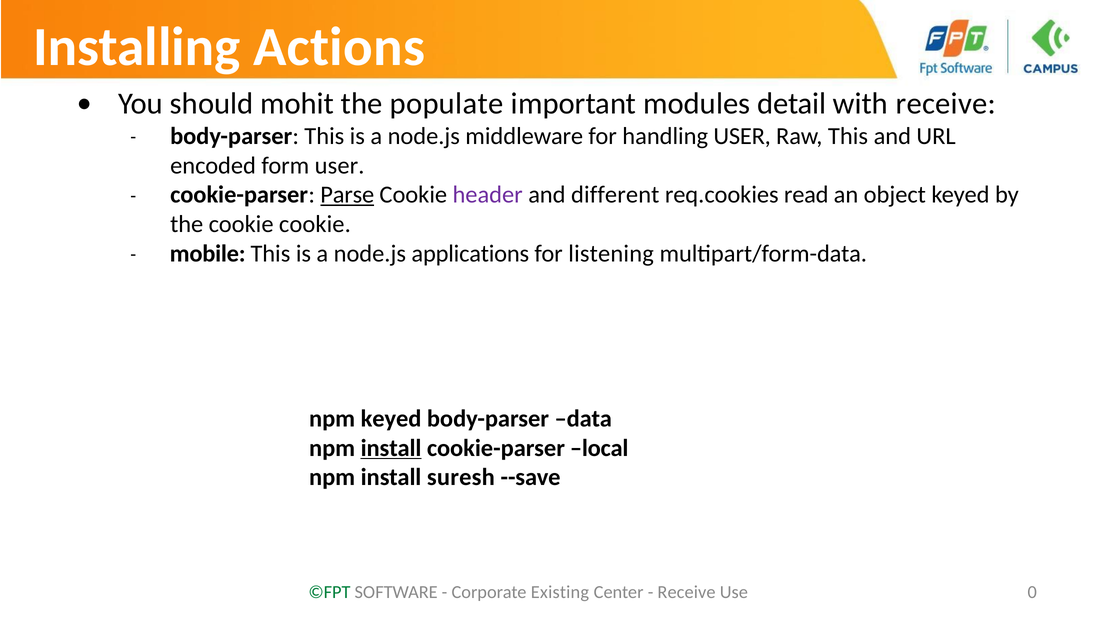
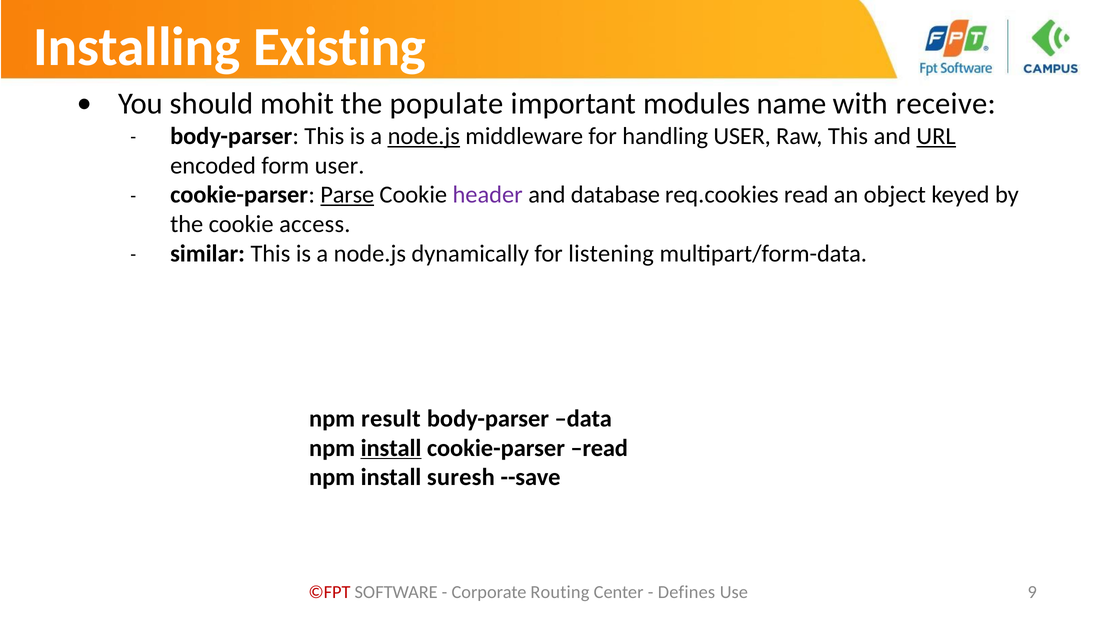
Actions: Actions -> Existing
detail: detail -> name
node.js at (424, 136) underline: none -> present
URL underline: none -> present
different: different -> database
cookie cookie: cookie -> access
mobile: mobile -> similar
applications: applications -> dynamically
npm keyed: keyed -> result
cookie-parser local: local -> read
©FPT colour: green -> red
Existing: Existing -> Routing
Receive at (687, 593): Receive -> Defines
0: 0 -> 9
